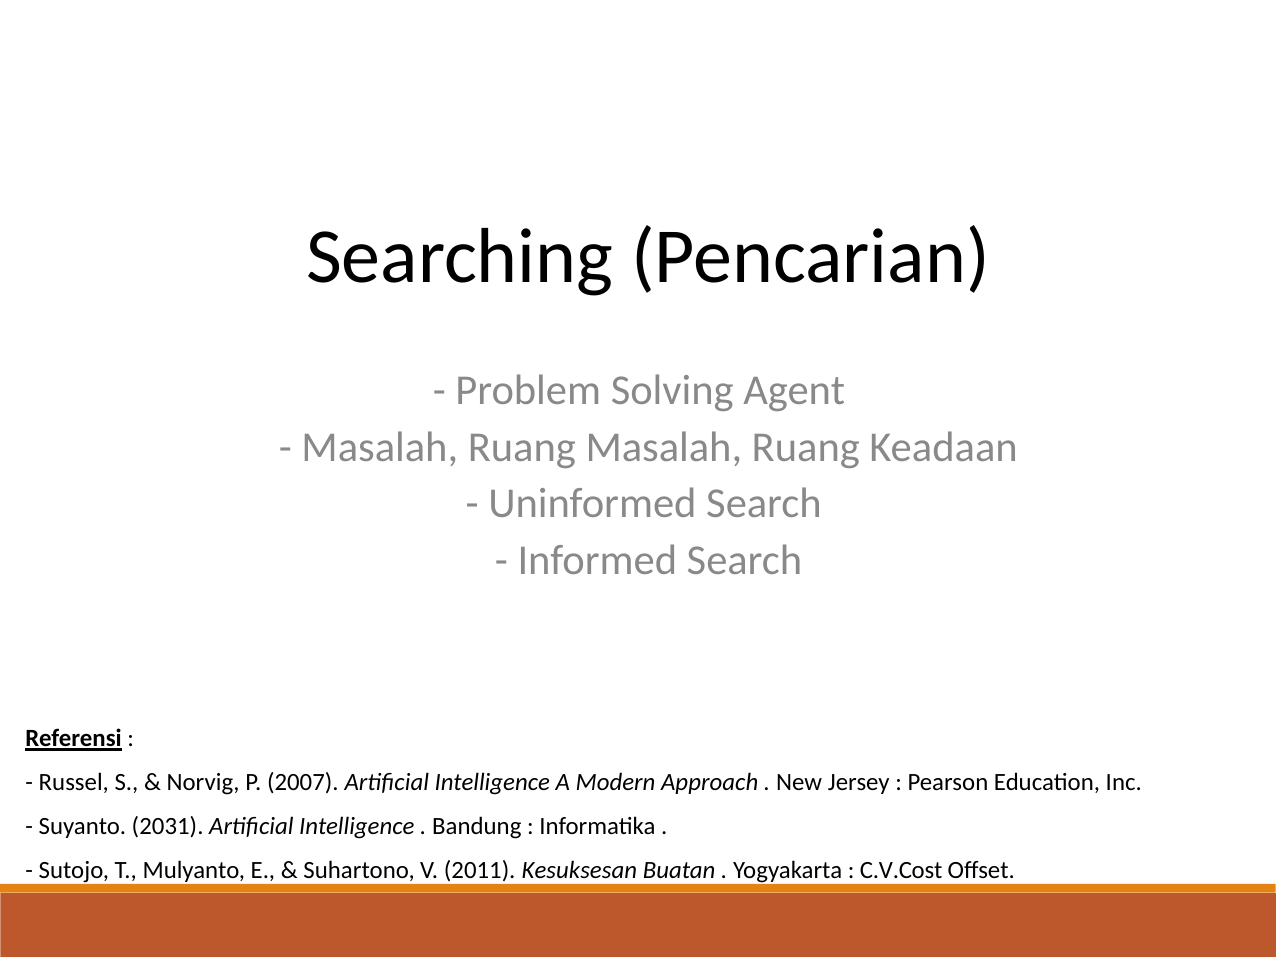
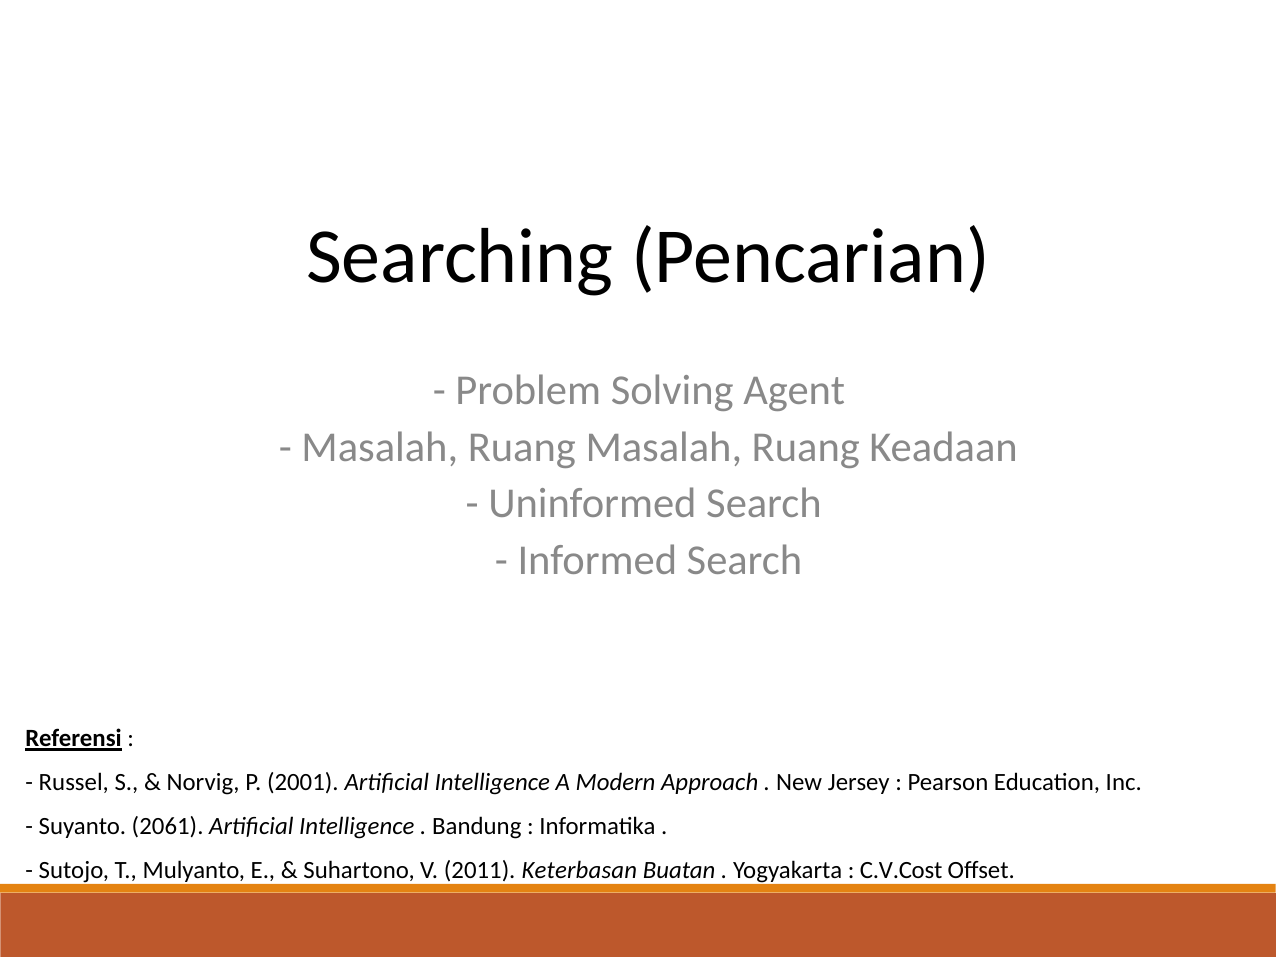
2007: 2007 -> 2001
2031: 2031 -> 2061
Kesuksesan: Kesuksesan -> Keterbasan
